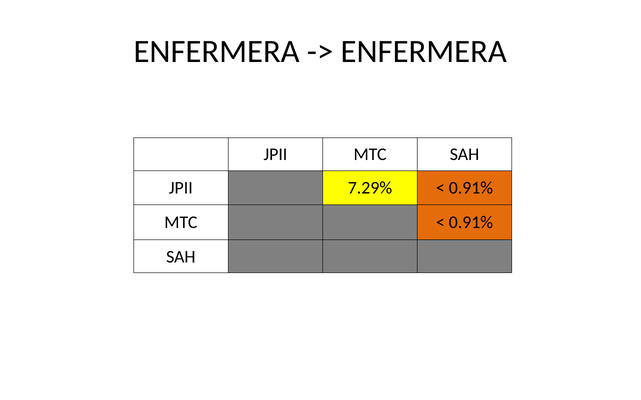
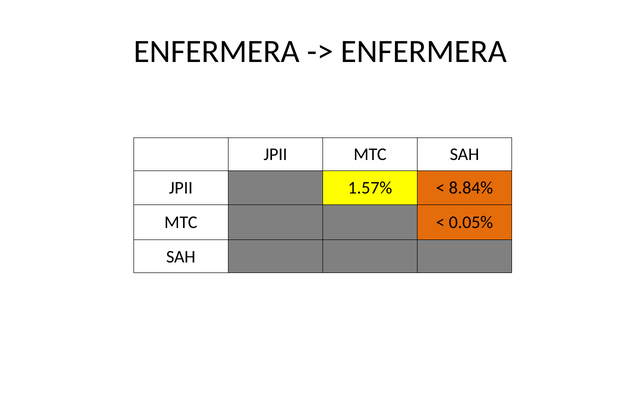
7.29%: 7.29% -> 1.57%
0.91% at (471, 188): 0.91% -> 8.84%
0.91% at (471, 223): 0.91% -> 0.05%
